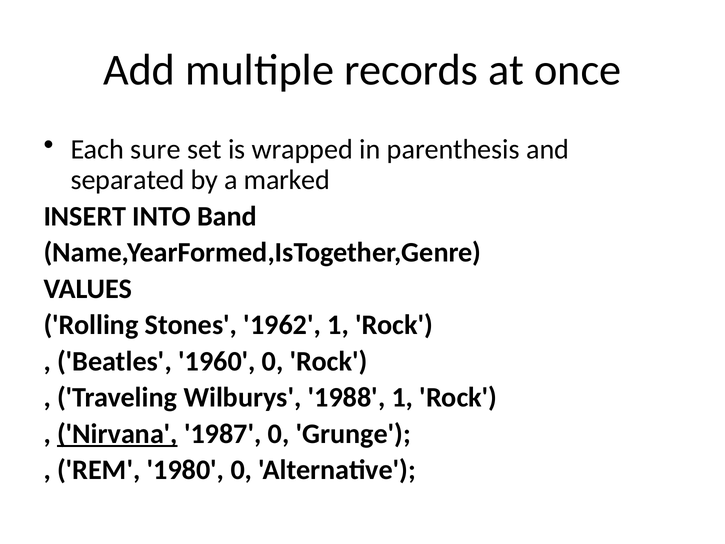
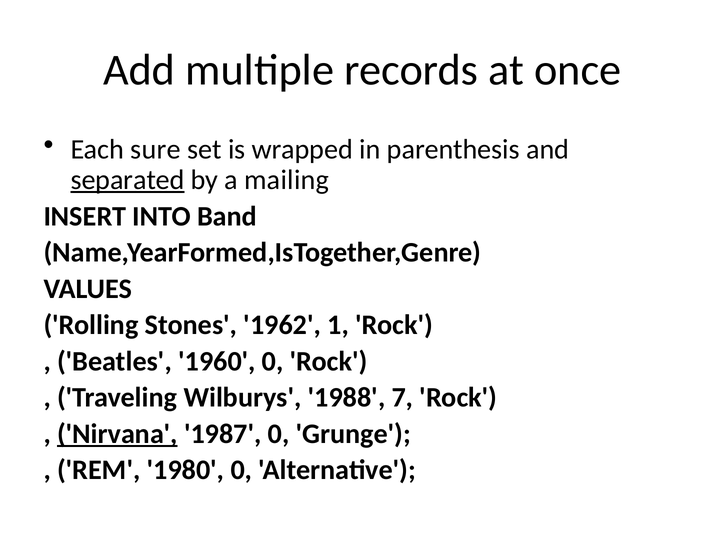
separated underline: none -> present
marked: marked -> mailing
1988 1: 1 -> 7
